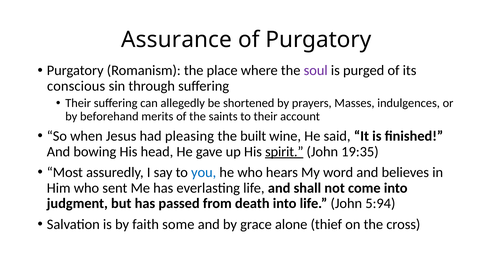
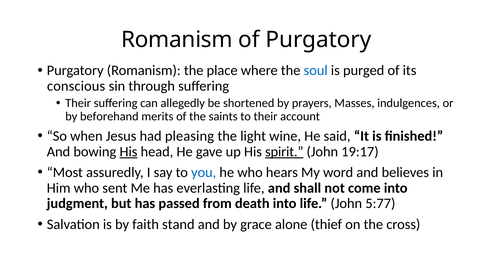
Assurance at (177, 40): Assurance -> Romanism
soul colour: purple -> blue
built: built -> light
His at (128, 151) underline: none -> present
19:35: 19:35 -> 19:17
5:94: 5:94 -> 5:77
some: some -> stand
